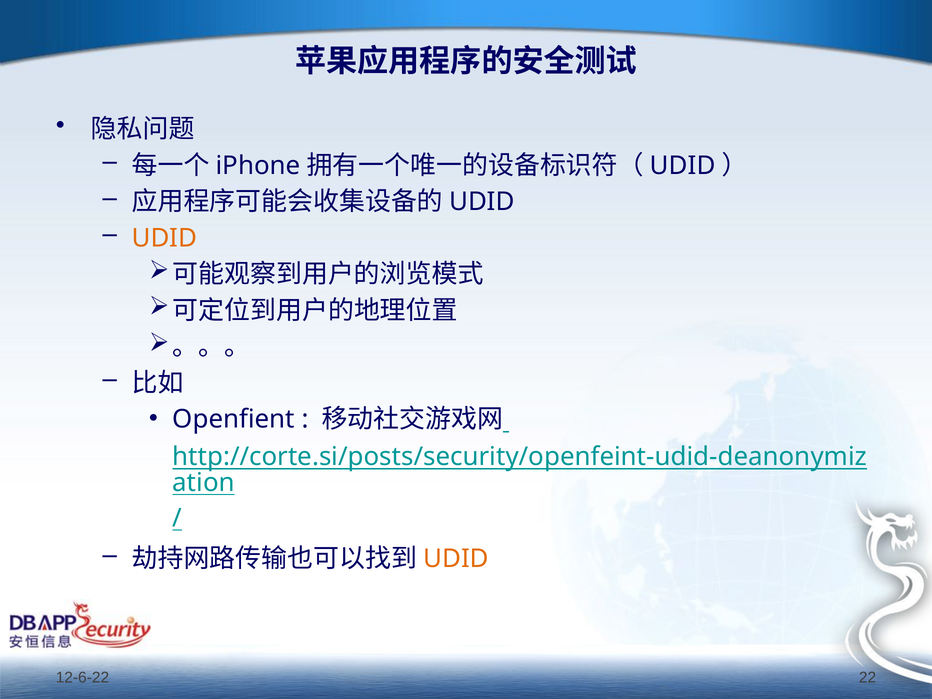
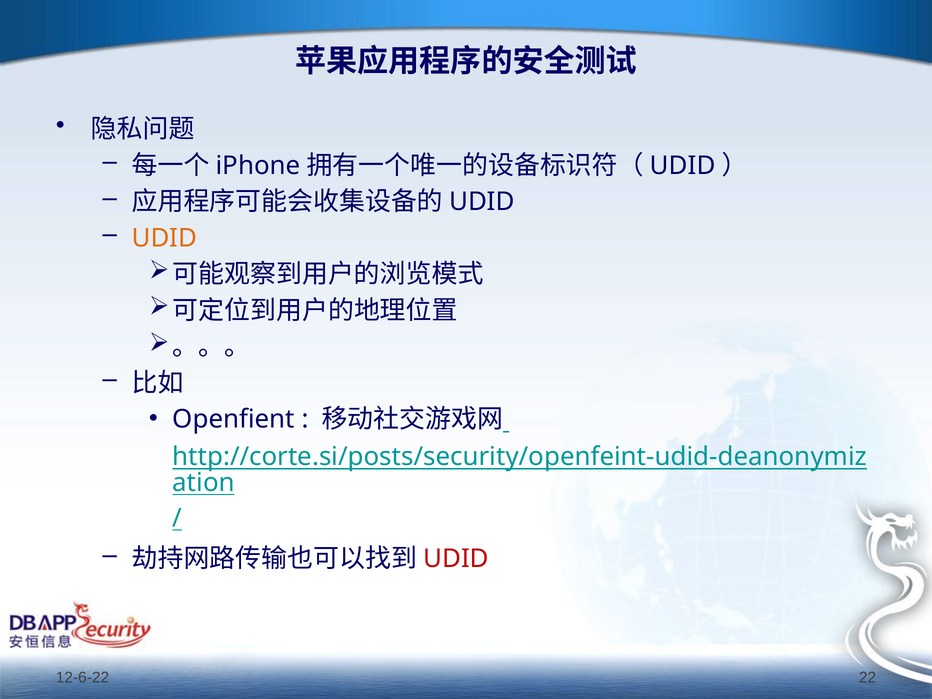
UDID at (456, 559) colour: orange -> red
